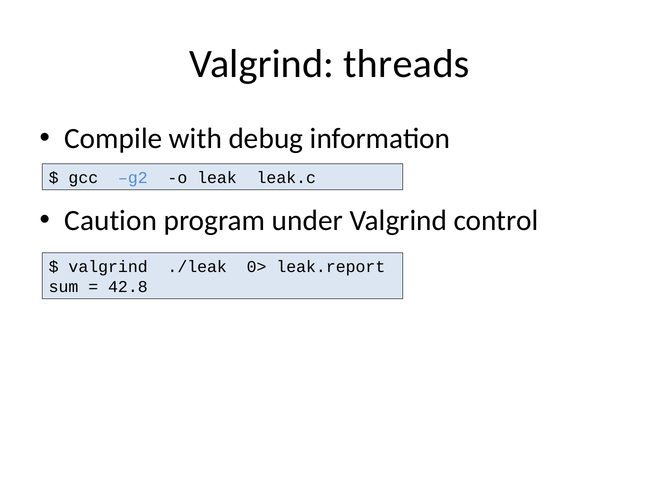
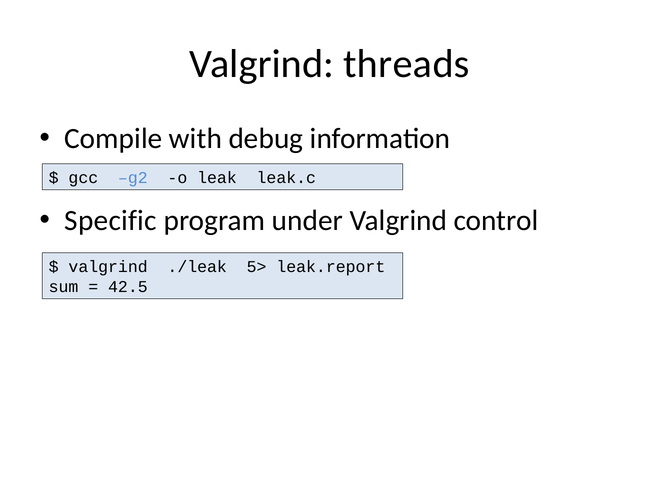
Caution: Caution -> Specific
0>: 0> -> 5>
42.8: 42.8 -> 42.5
